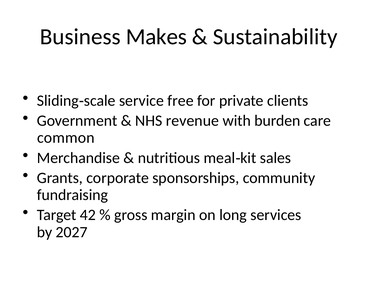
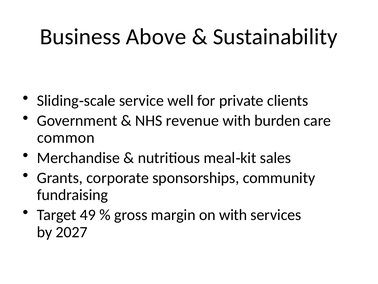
Makes: Makes -> Above
free: free -> well
42: 42 -> 49
on long: long -> with
